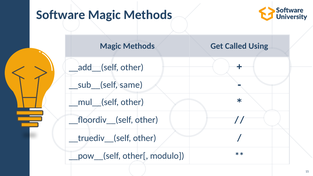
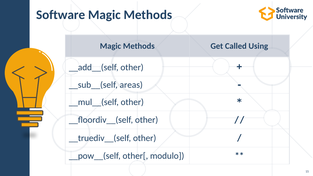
same: same -> areas
